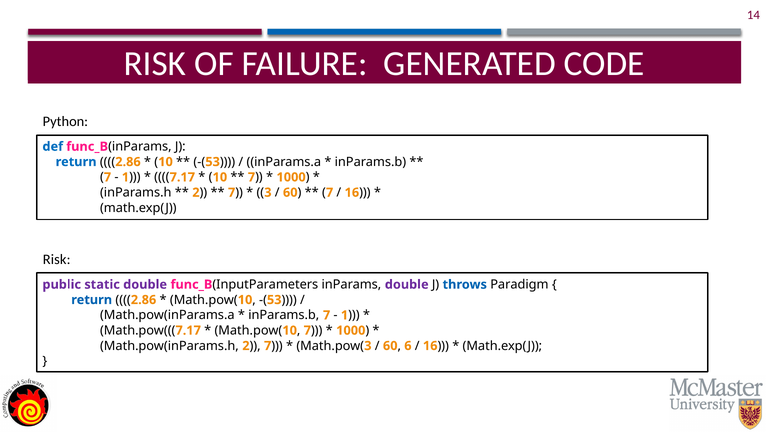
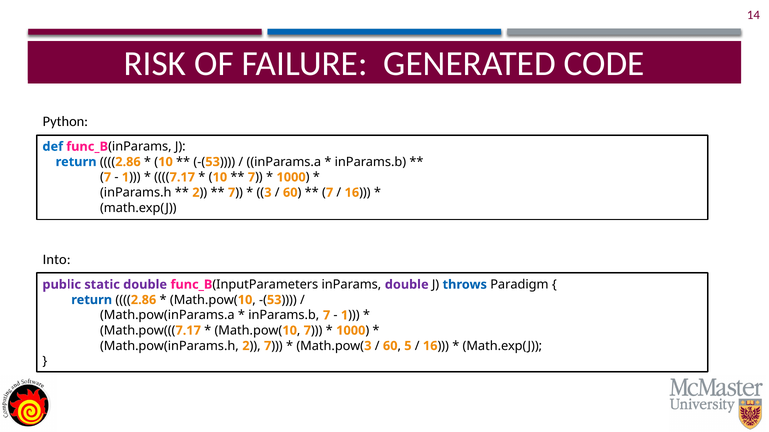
Risk at (57, 260): Risk -> Into
6: 6 -> 5
